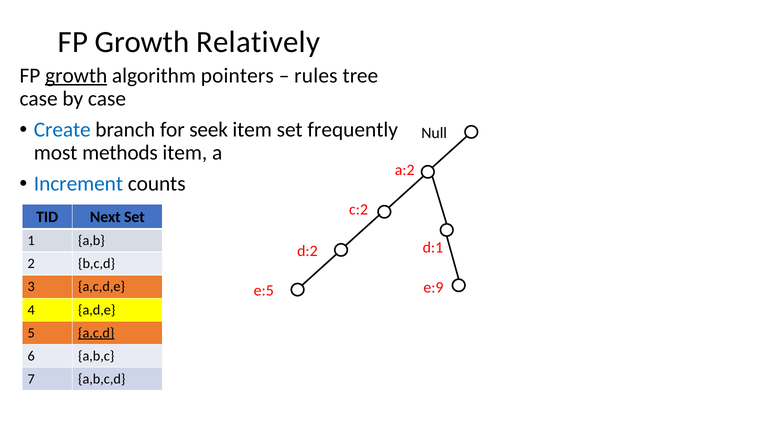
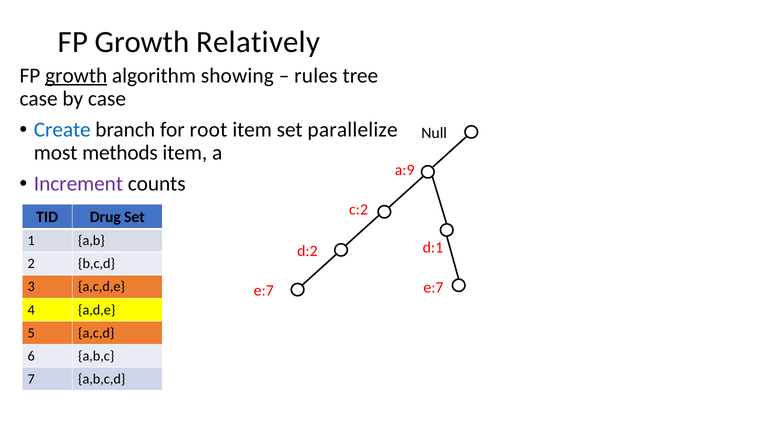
pointers: pointers -> showing
seek: seek -> root
frequently: frequently -> parallelize
a:2: a:2 -> a:9
Increment colour: blue -> purple
Next: Next -> Drug
e:9 at (433, 287): e:9 -> e:7
e:5 at (264, 291): e:5 -> e:7
a,c,d underline: present -> none
